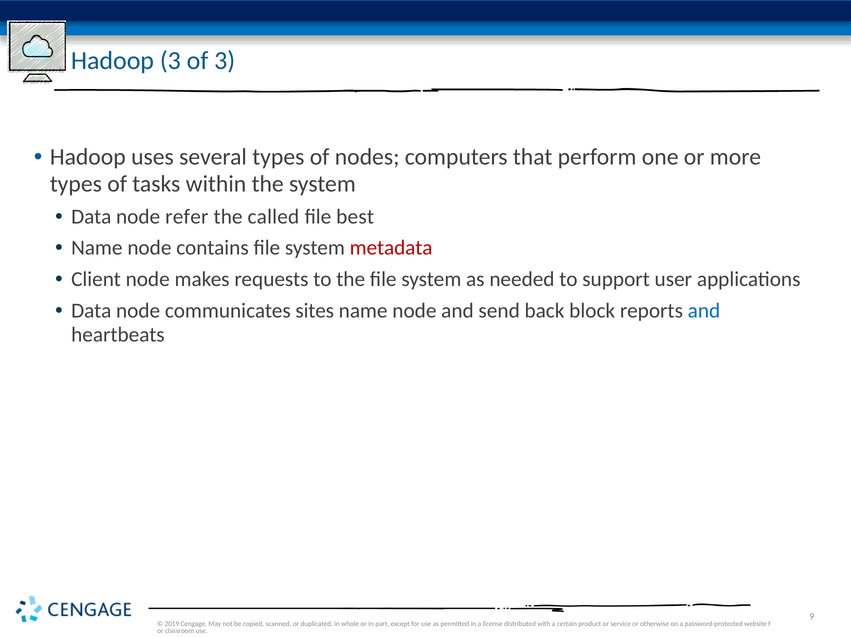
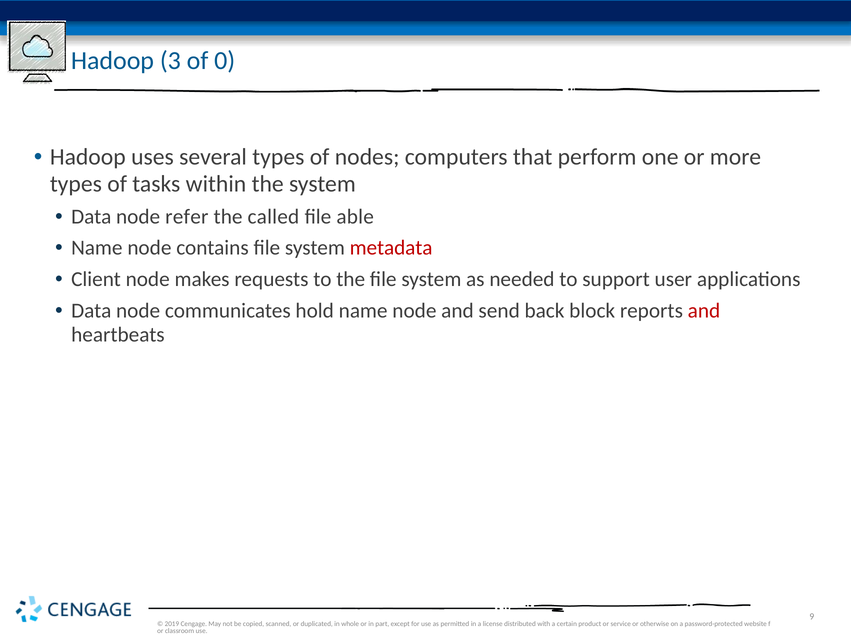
of 3: 3 -> 0
best: best -> able
sites: sites -> hold
and at (704, 311) colour: blue -> red
